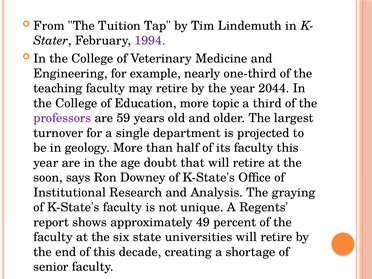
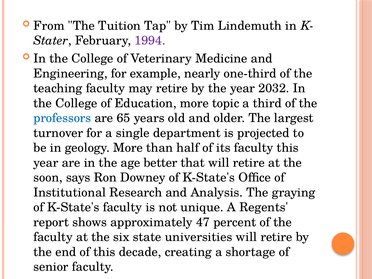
2044: 2044 -> 2032
professors colour: purple -> blue
59: 59 -> 65
doubt: doubt -> better
49: 49 -> 47
